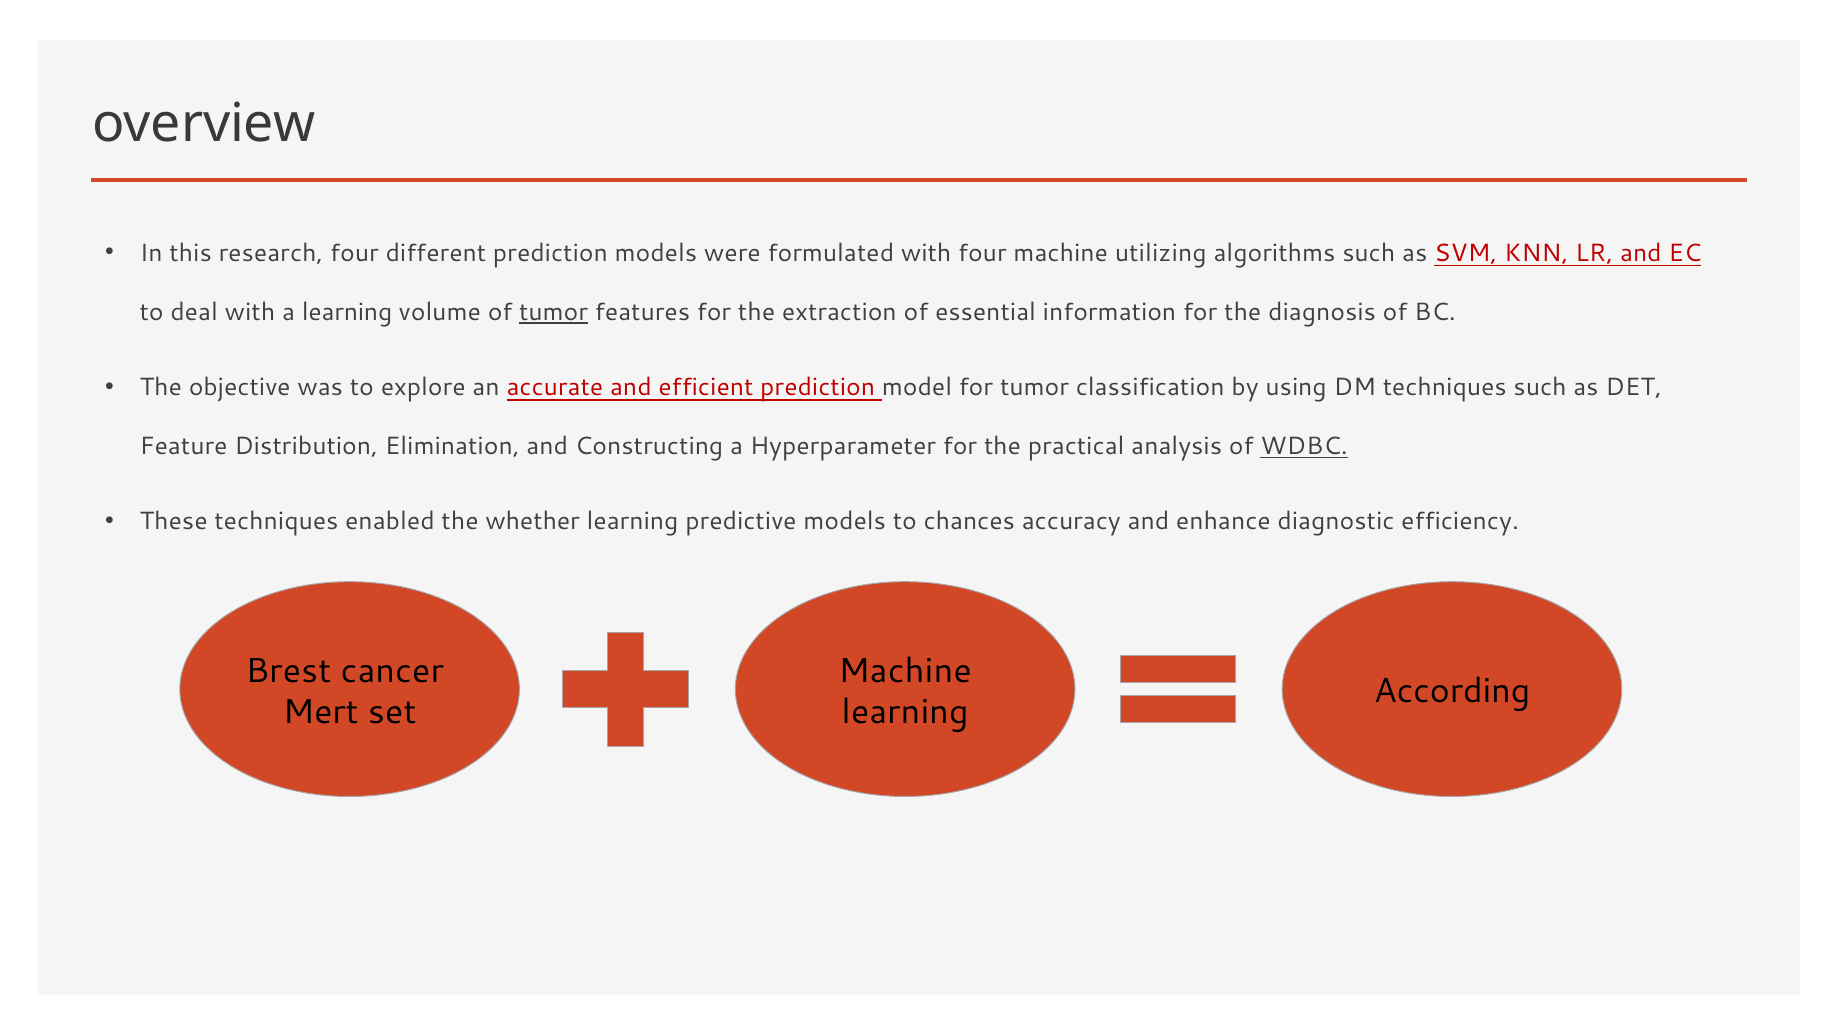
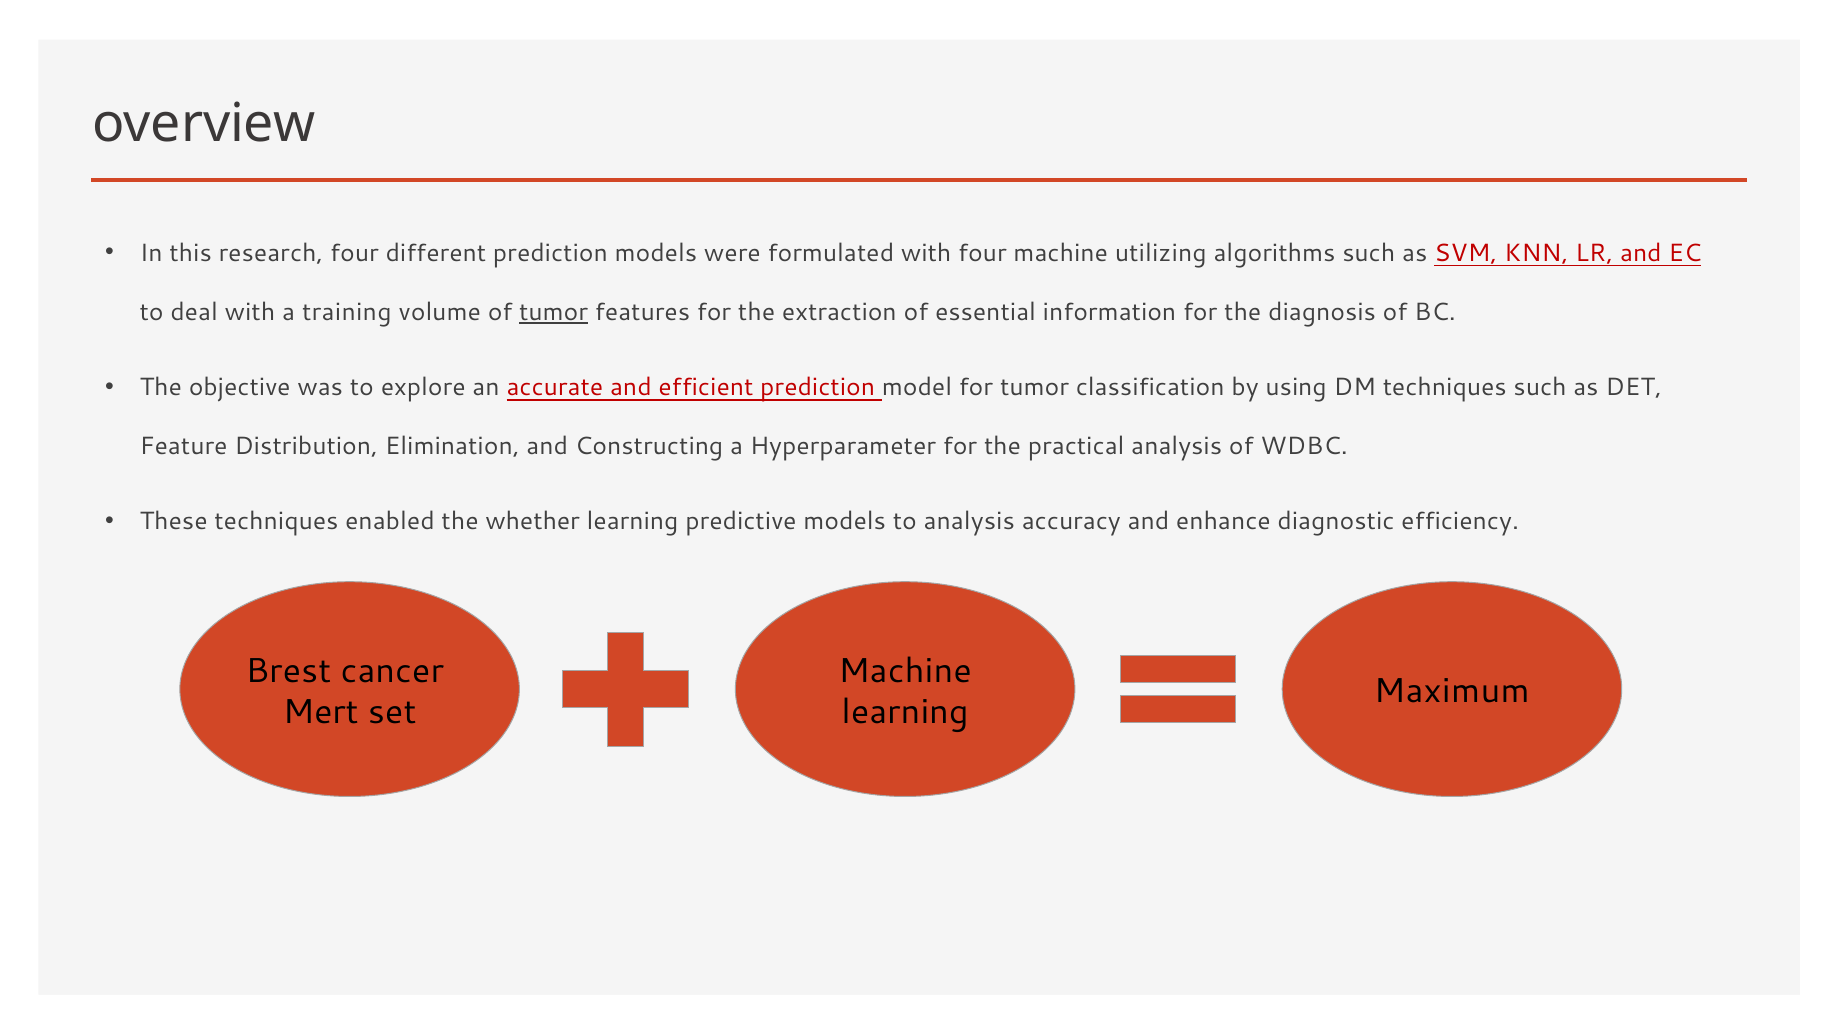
a learning: learning -> training
WDBC underline: present -> none
to chances: chances -> analysis
According: According -> Maximum
